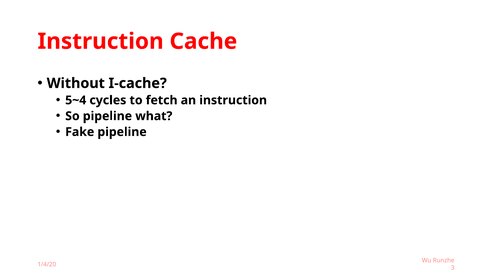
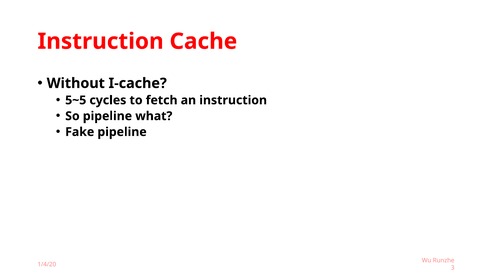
5~4: 5~4 -> 5~5
